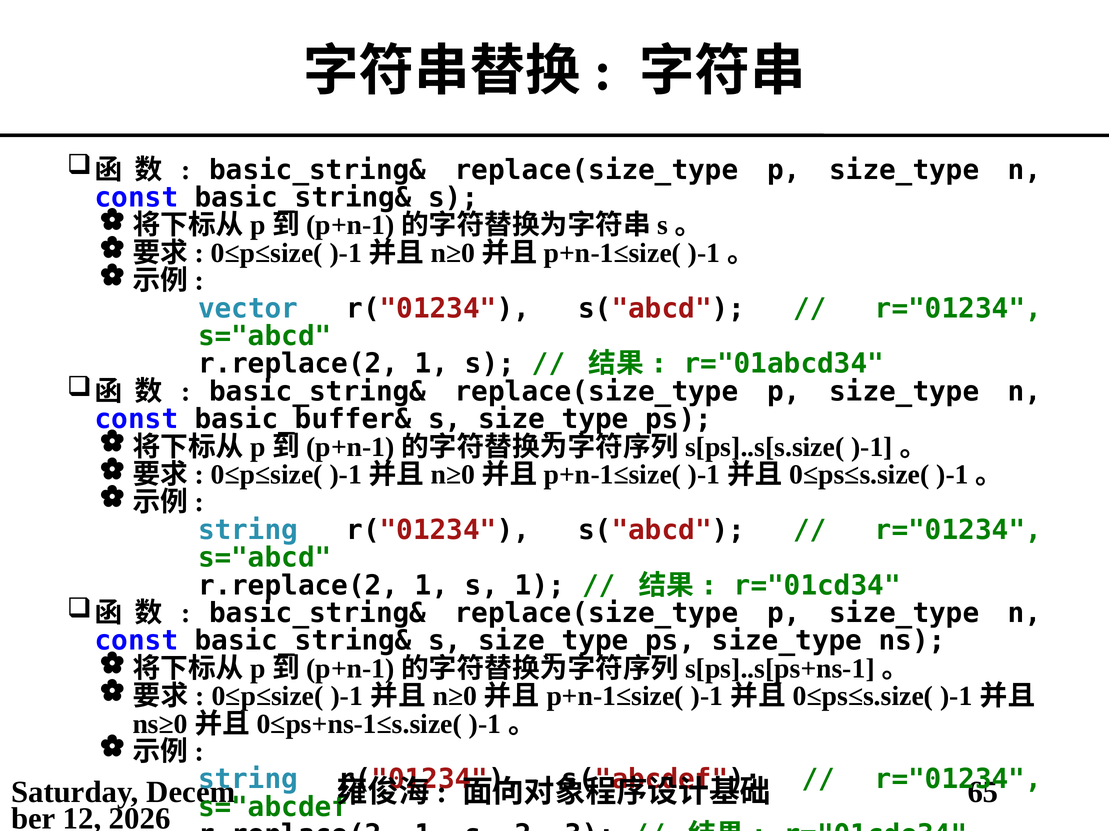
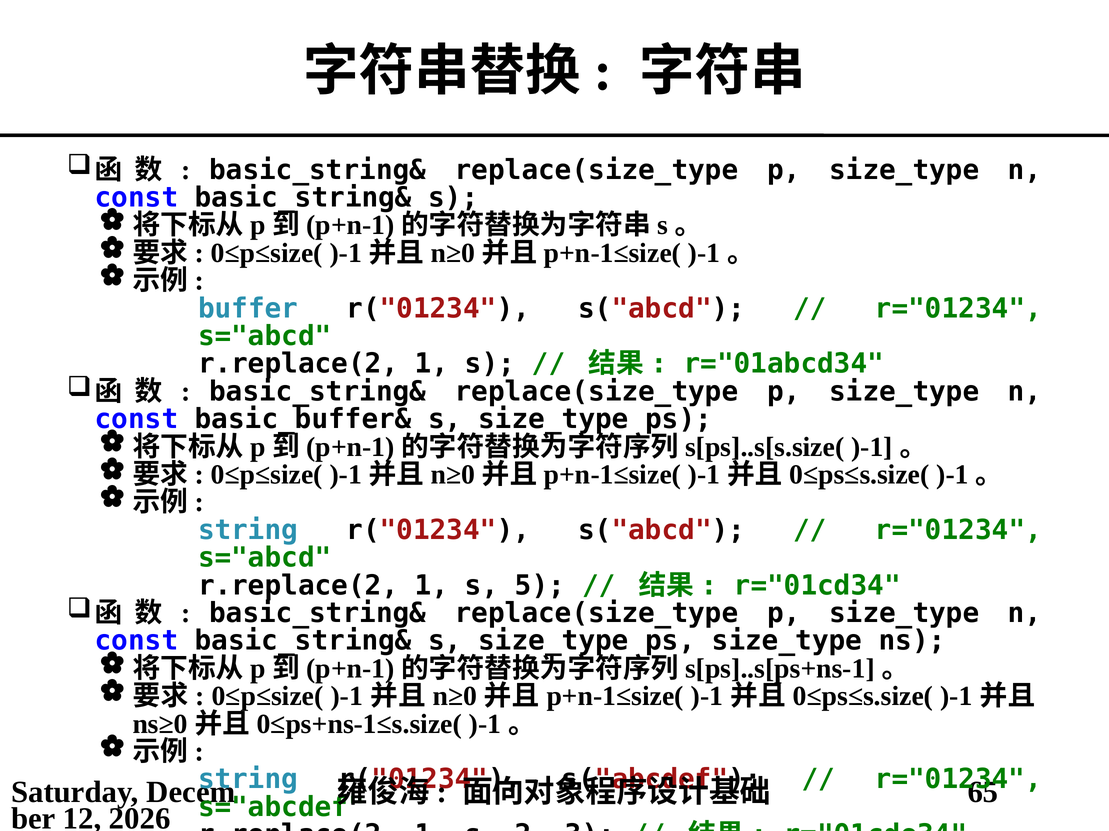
vector: vector -> buffer
s 1: 1 -> 5
